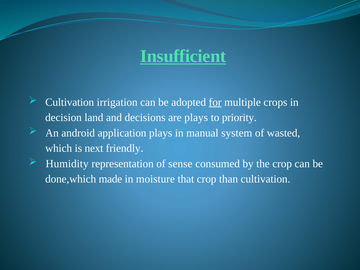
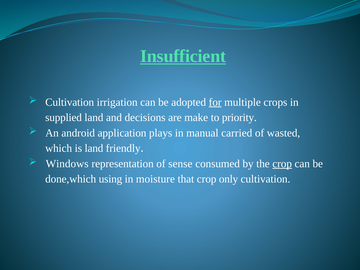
decision: decision -> supplied
are plays: plays -> make
system: system -> carried
is next: next -> land
Humidity: Humidity -> Windows
crop at (282, 164) underline: none -> present
made: made -> using
than: than -> only
